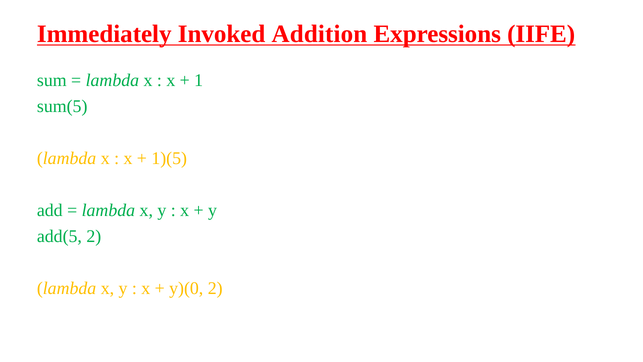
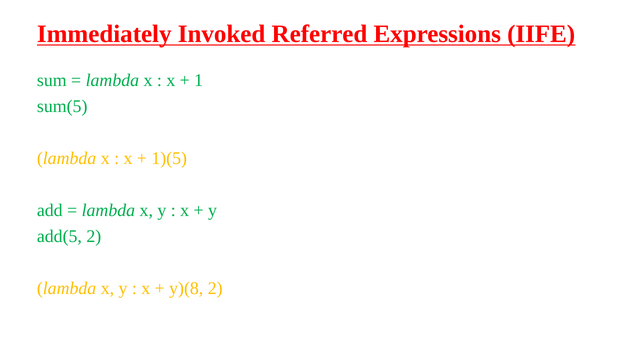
Addition: Addition -> Referred
y)(0: y)(0 -> y)(8
